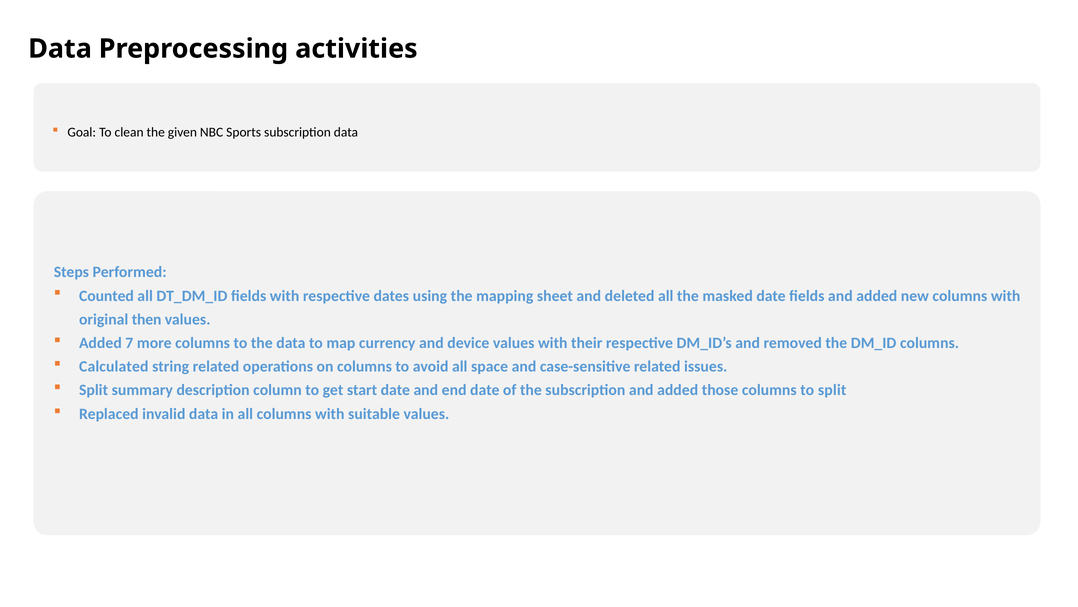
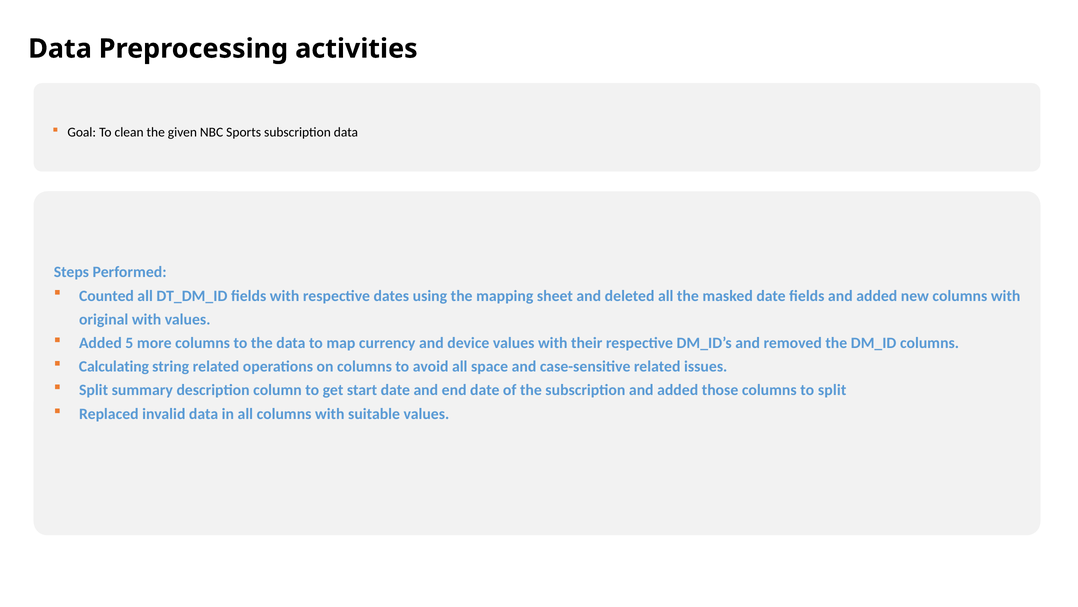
original then: then -> with
7: 7 -> 5
Calculated: Calculated -> Calculating
